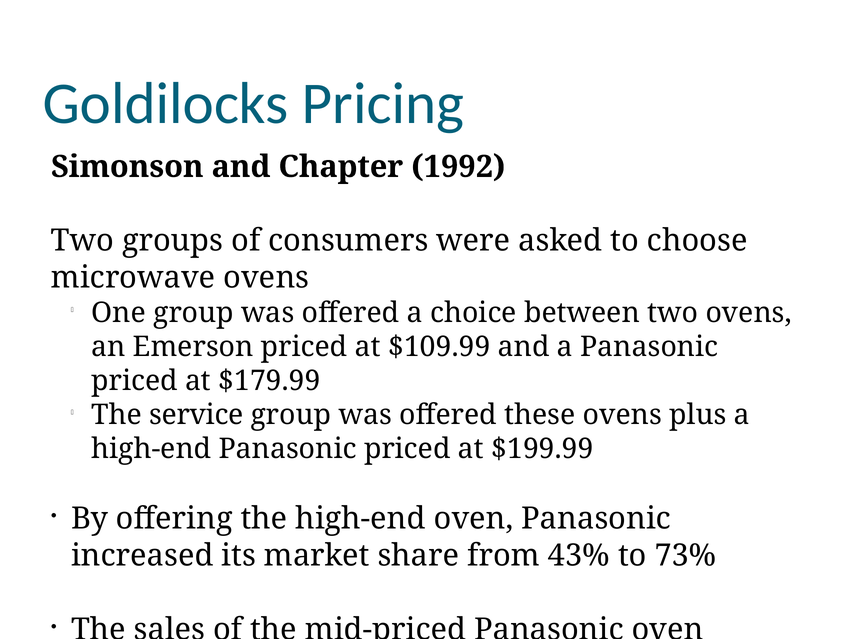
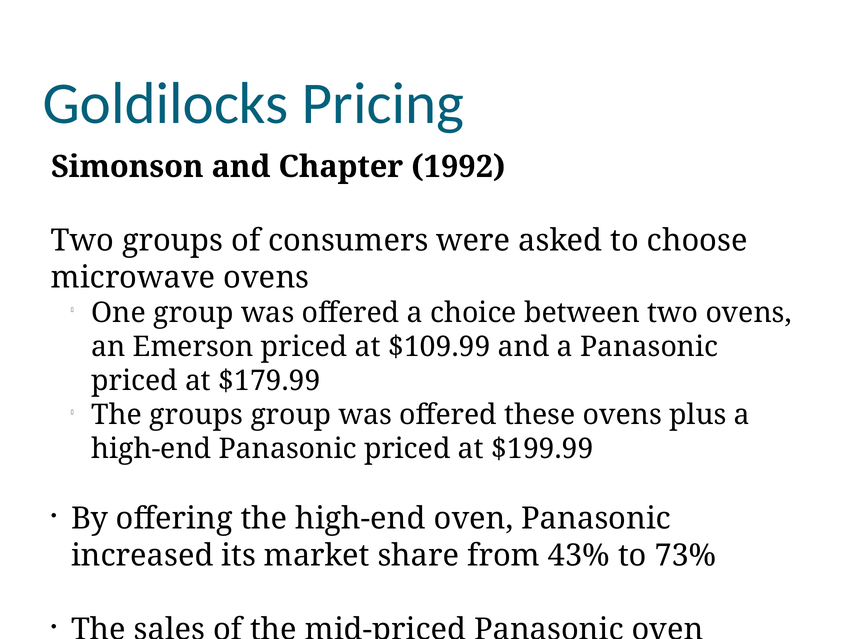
The service: service -> groups
